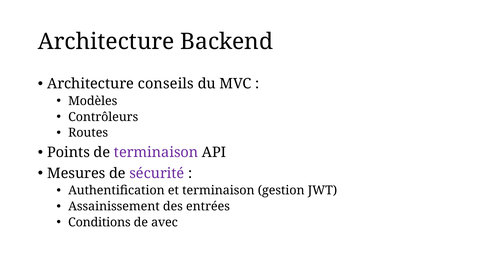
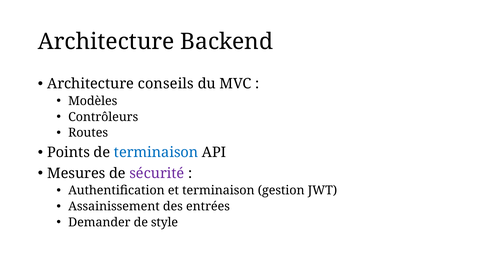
terminaison at (156, 153) colour: purple -> blue
Conditions: Conditions -> Demander
avec: avec -> style
